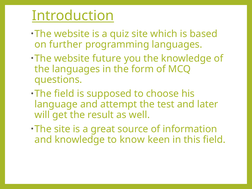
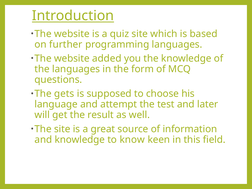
future: future -> added
The field: field -> gets
